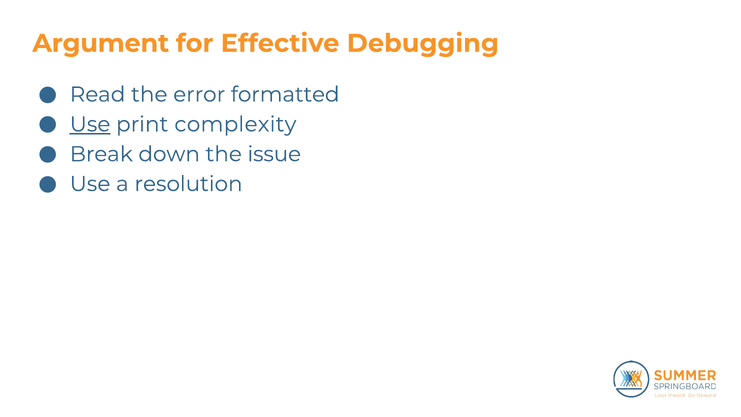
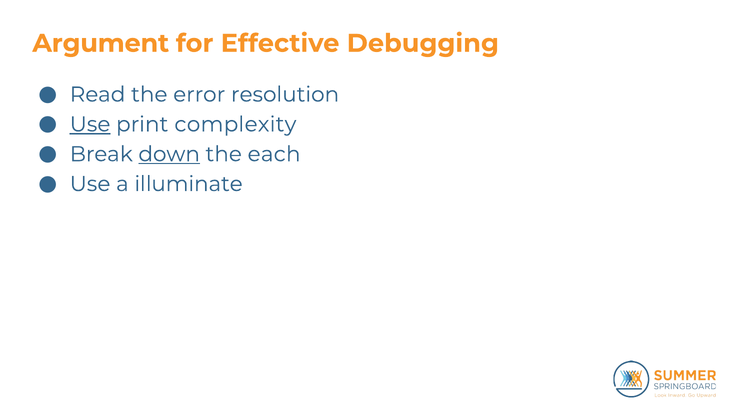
formatted: formatted -> resolution
down underline: none -> present
issue: issue -> each
resolution: resolution -> illuminate
